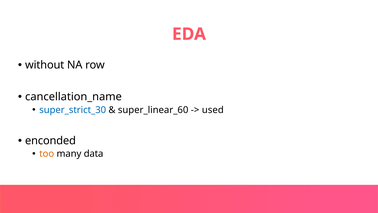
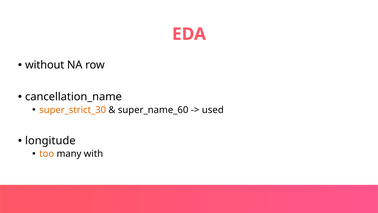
super_strict_30 colour: blue -> orange
super_linear_60: super_linear_60 -> super_name_60
enconded: enconded -> longitude
data: data -> with
